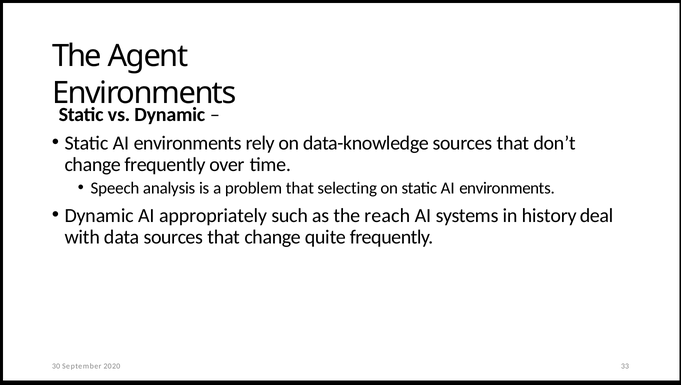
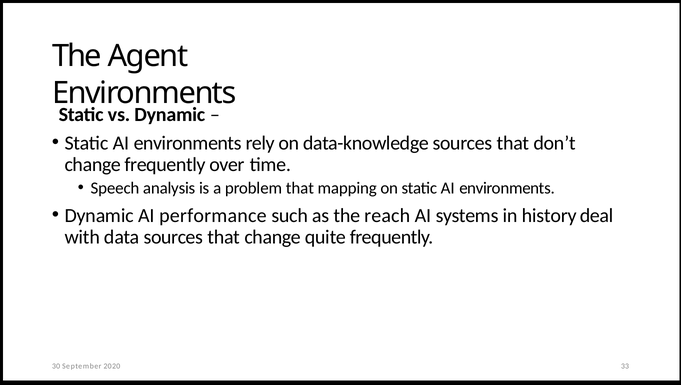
selecting: selecting -> mapping
appropriately: appropriately -> performance
